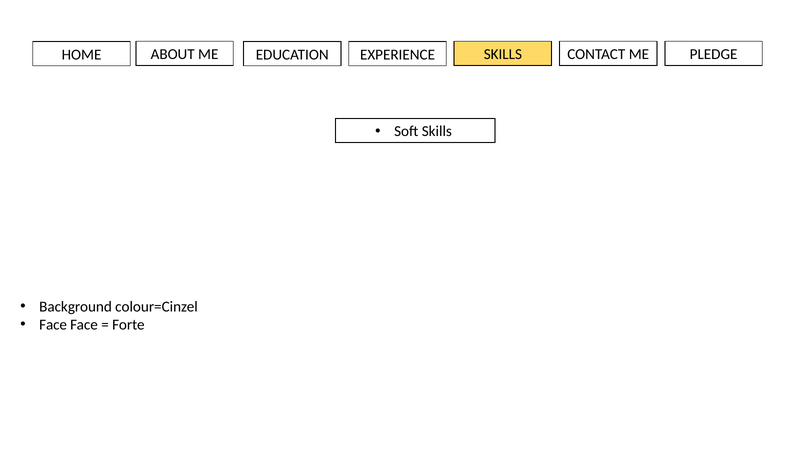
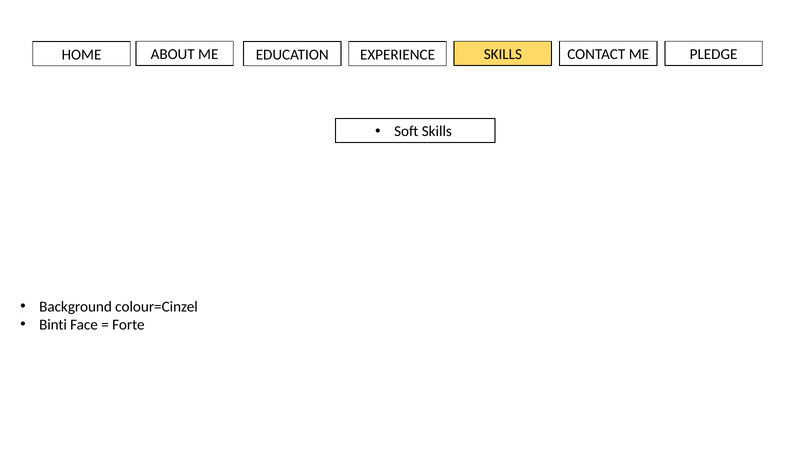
Face at (53, 325): Face -> Binti
